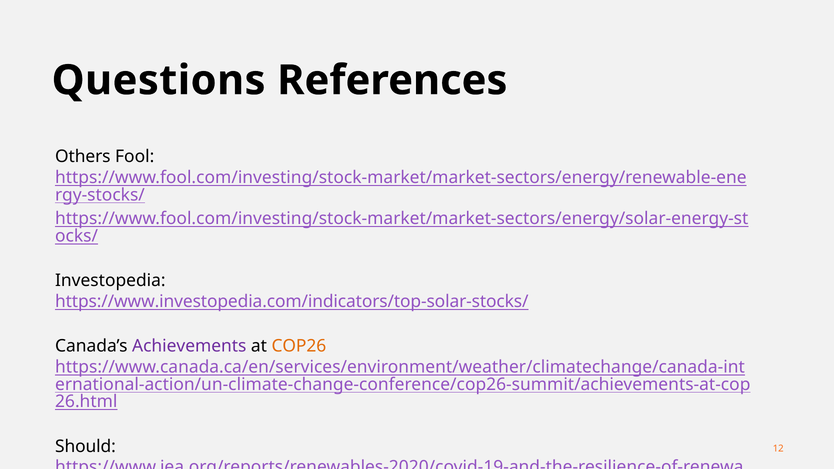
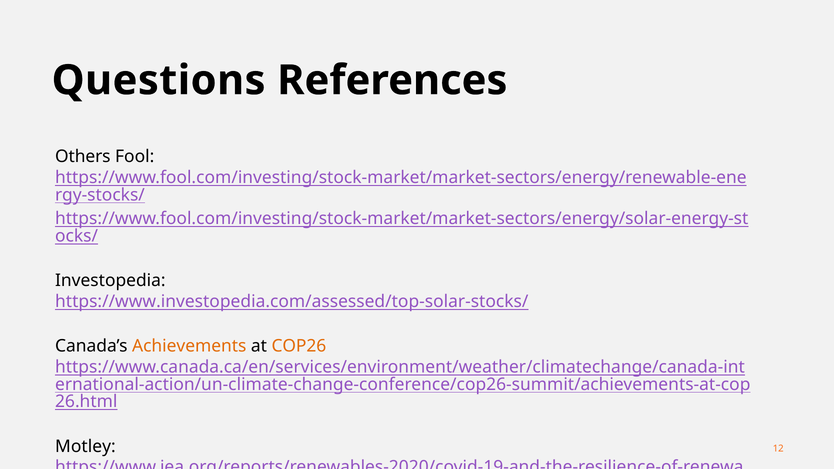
https://www.investopedia.com/indicators/top-solar-stocks/: https://www.investopedia.com/indicators/top-solar-stocks/ -> https://www.investopedia.com/assessed/top-solar-stocks/
Achievements colour: purple -> orange
Should: Should -> Motley
